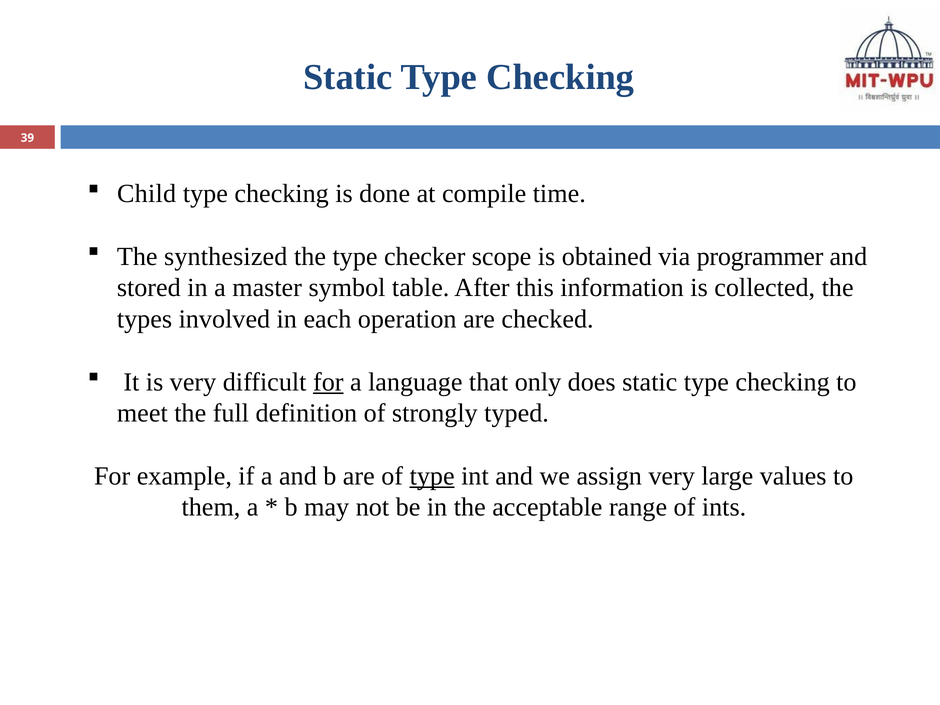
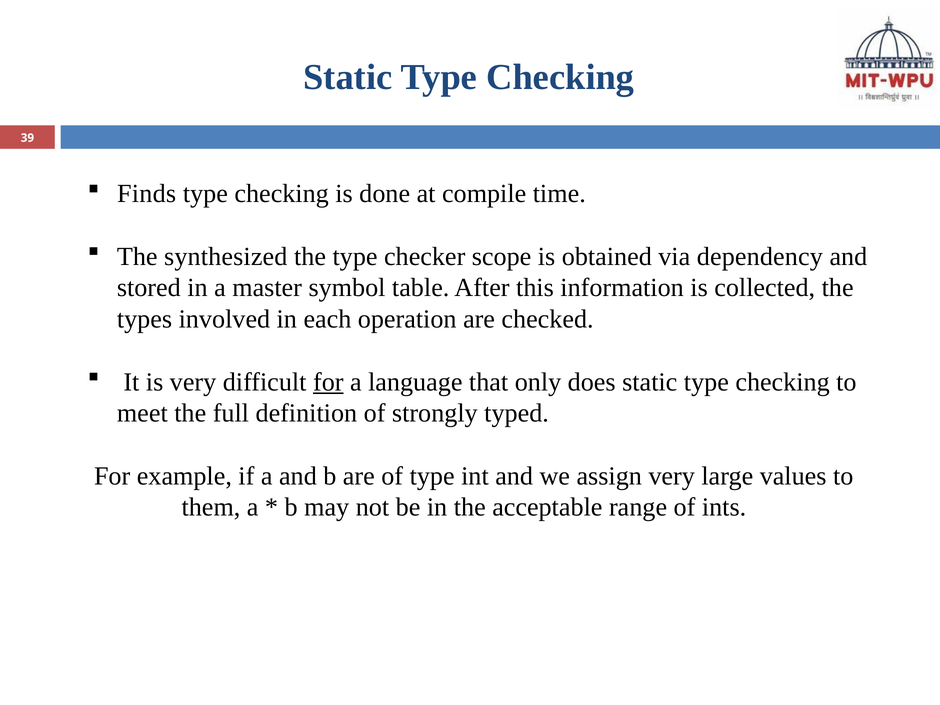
Child: Child -> Finds
programmer: programmer -> dependency
type at (432, 476) underline: present -> none
